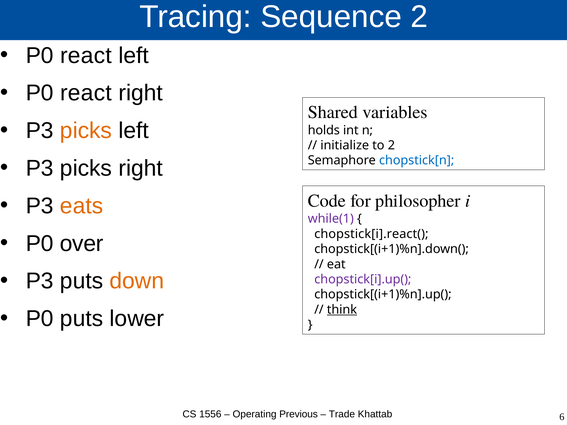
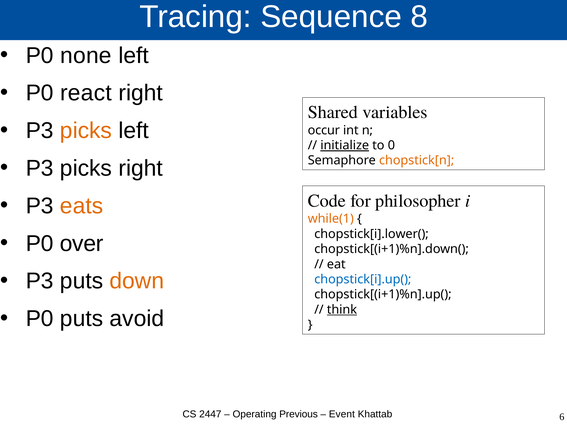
Sequence 2: 2 -> 8
react at (86, 55): react -> none
holds: holds -> occur
initialize underline: none -> present
to 2: 2 -> 0
chopstick[n colour: blue -> orange
while(1 colour: purple -> orange
chopstick[i].react(: chopstick[i].react( -> chopstick[i].lower(
chopstick[i].up( colour: purple -> blue
lower: lower -> avoid
1556: 1556 -> 2447
Trade: Trade -> Event
